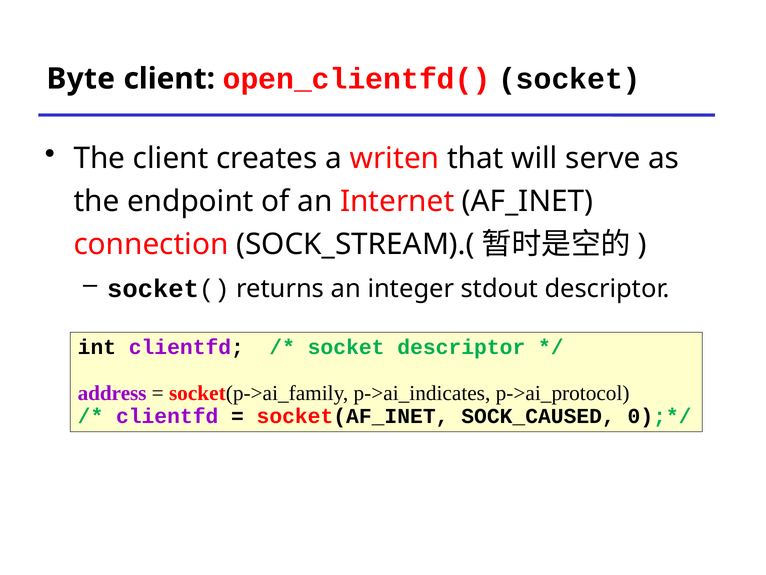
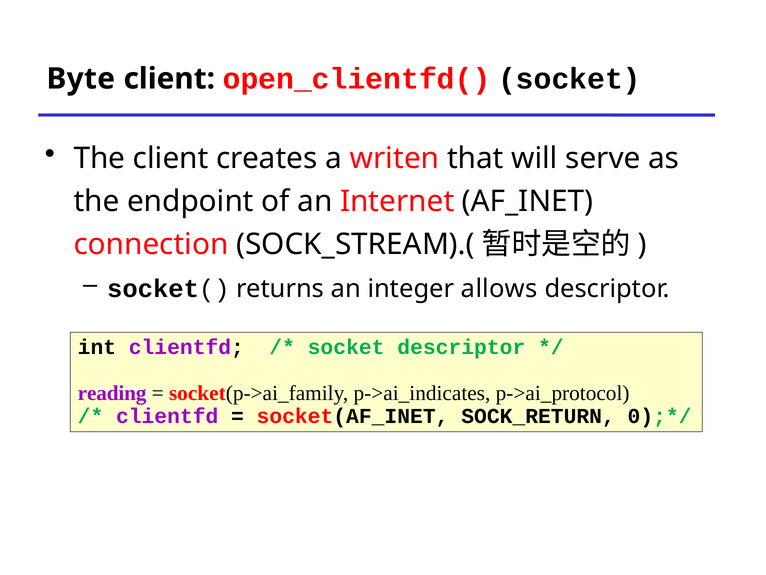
stdout: stdout -> allows
address: address -> reading
SOCK_CAUSED: SOCK_CAUSED -> SOCK_RETURN
